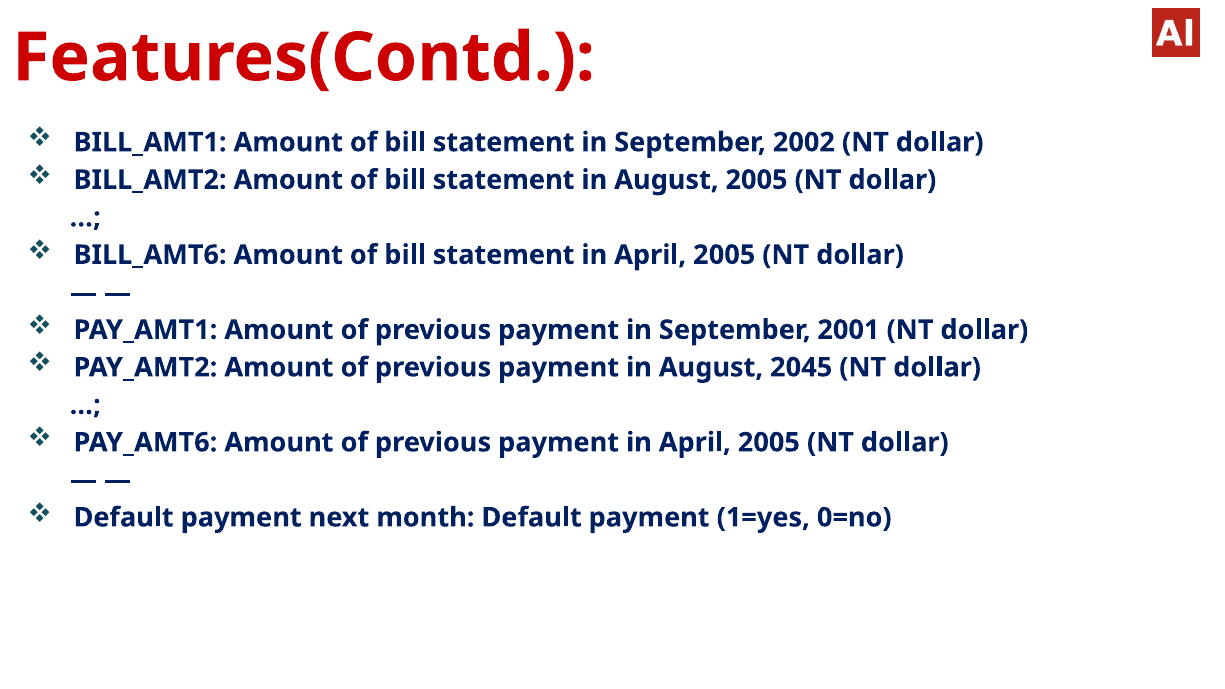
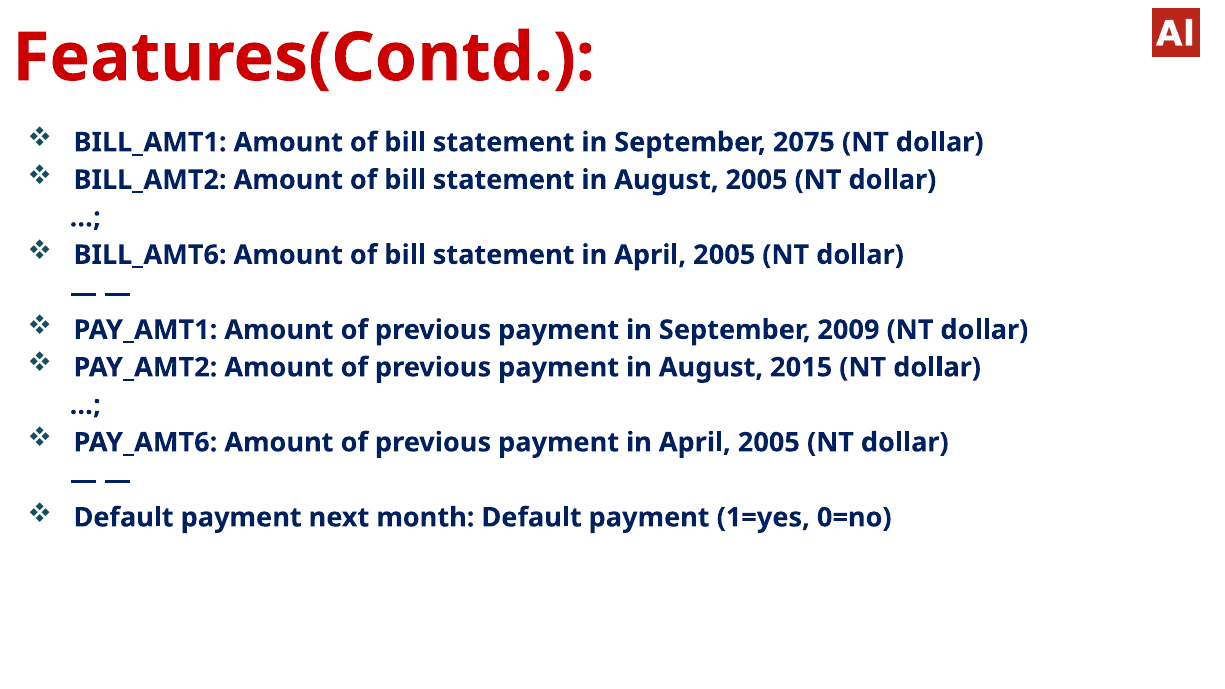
2002: 2002 -> 2075
2001: 2001 -> 2009
2045: 2045 -> 2015
